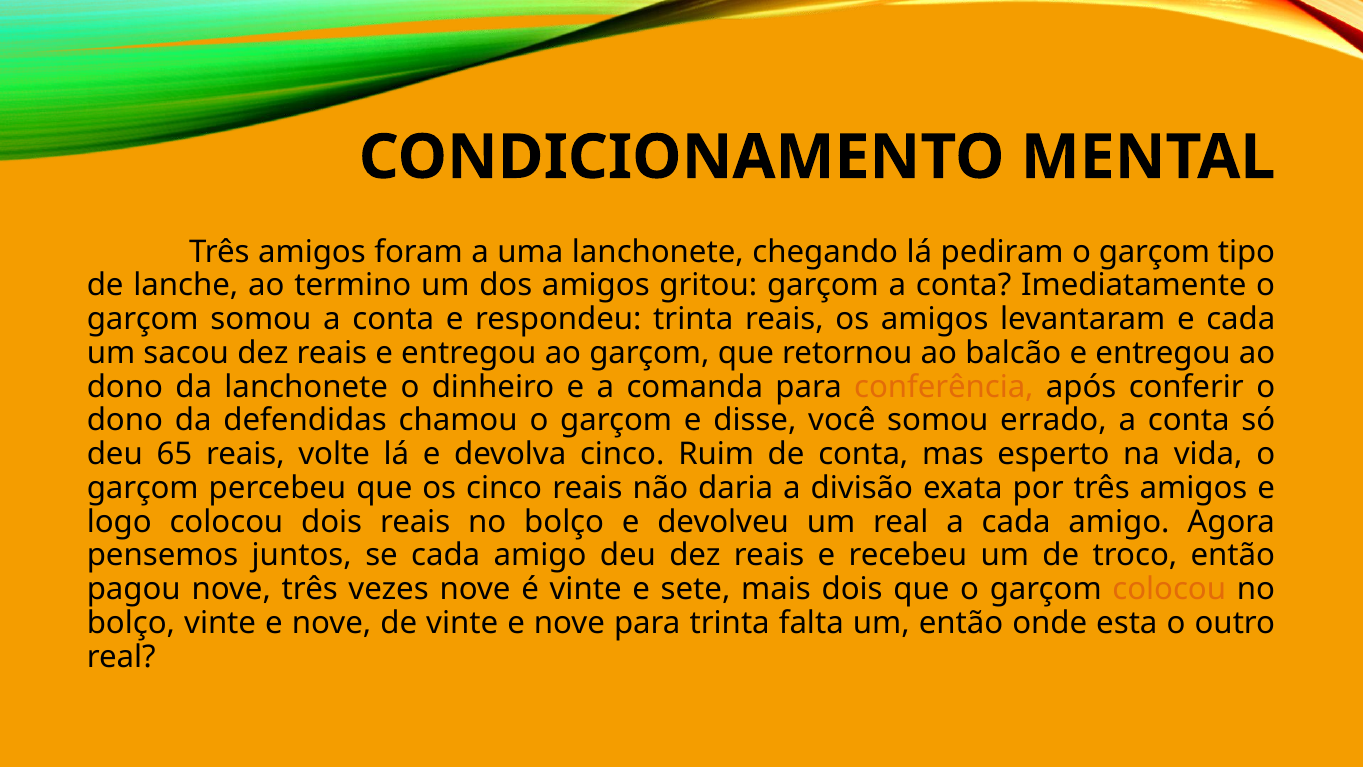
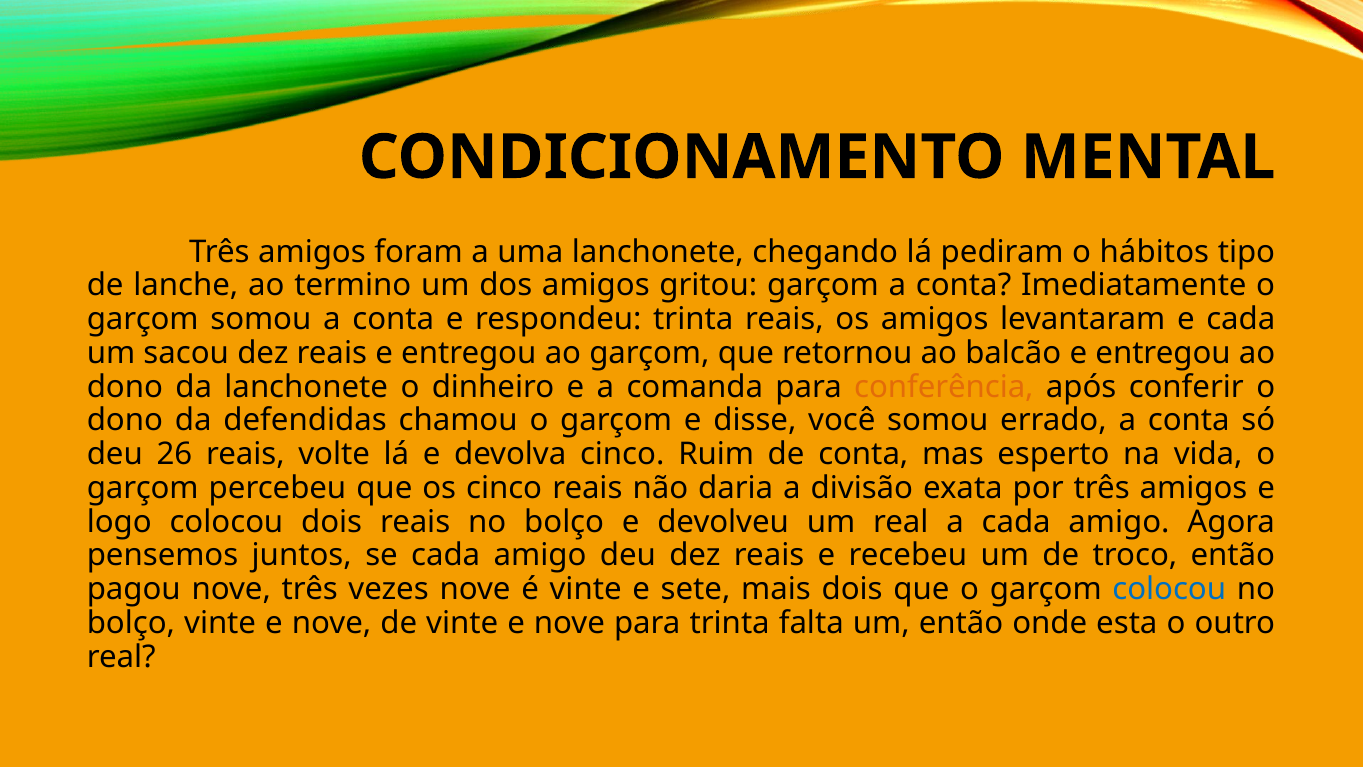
pediram o garçom: garçom -> hábitos
65: 65 -> 26
colocou at (1169, 589) colour: orange -> blue
